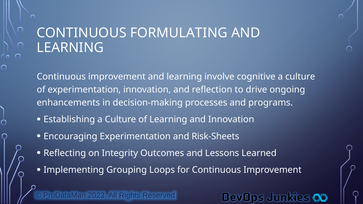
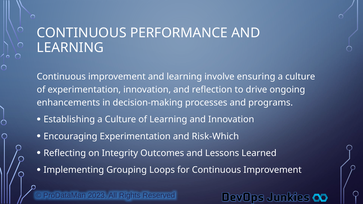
FORMULATING: FORMULATING -> PERFORMANCE
cognitive: cognitive -> ensuring
Risk-Sheets: Risk-Sheets -> Risk-Which
